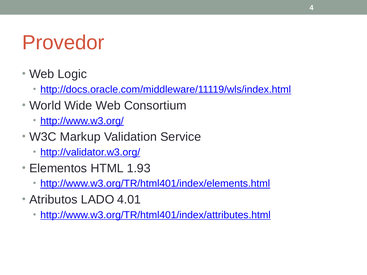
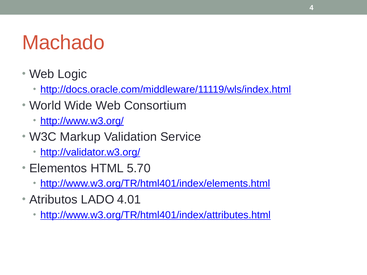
Provedor: Provedor -> Machado
1.93: 1.93 -> 5.70
